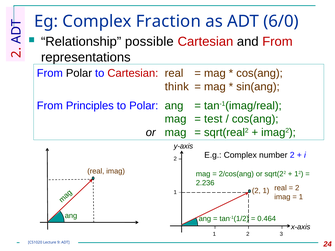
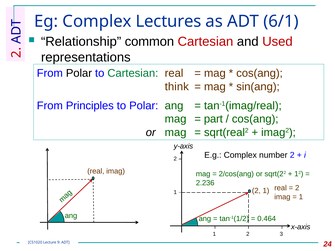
Fraction: Fraction -> Lectures
6/0: 6/0 -> 6/1
possible: possible -> common
and From: From -> Used
Cartesian at (133, 73) colour: red -> green
test: test -> part
